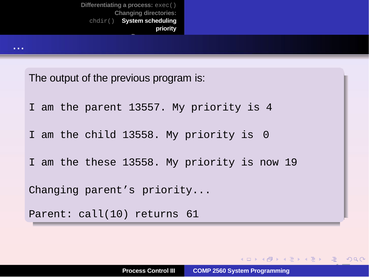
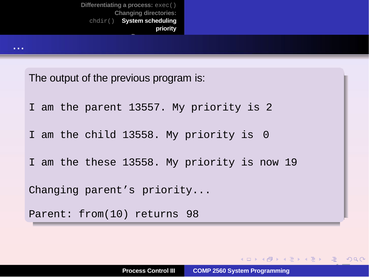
4: 4 -> 2
call(10: call(10 -> from(10
61: 61 -> 98
